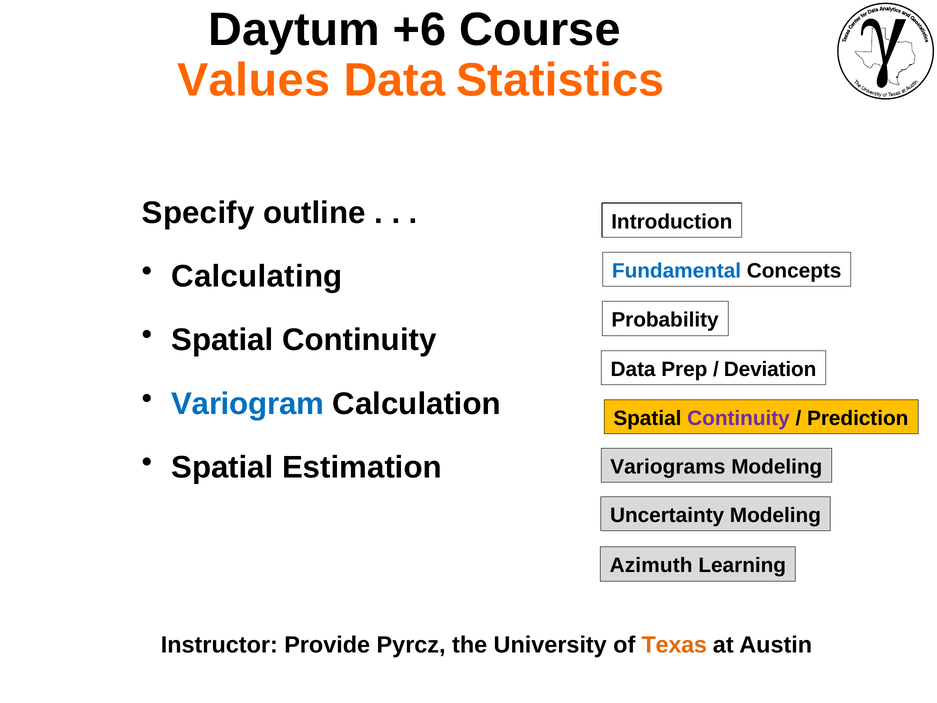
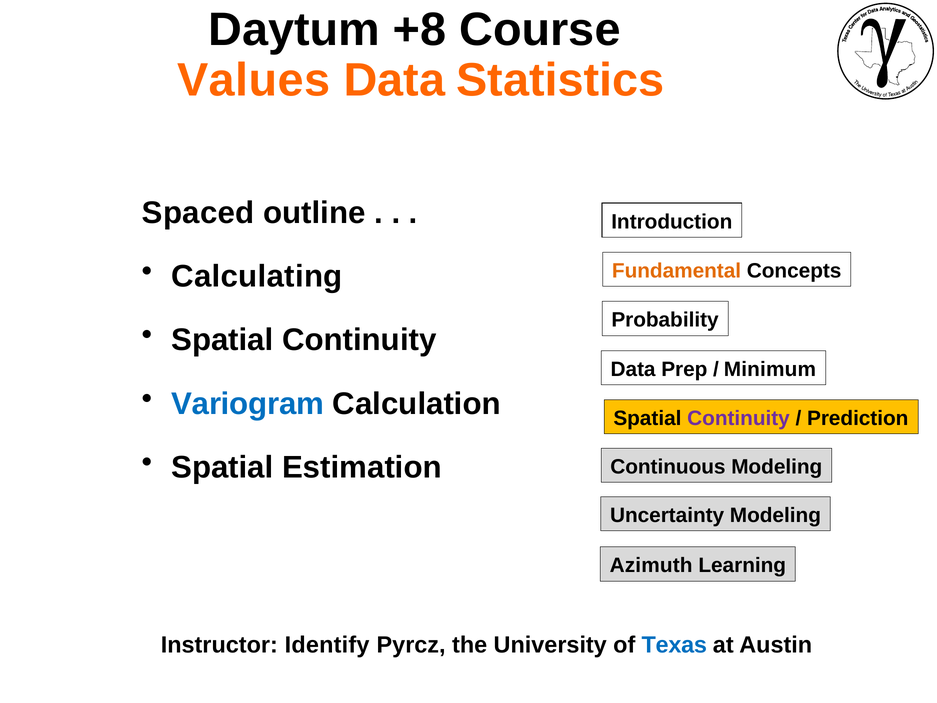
+6: +6 -> +8
Specify: Specify -> Spaced
Fundamental colour: blue -> orange
Deviation: Deviation -> Minimum
Variograms: Variograms -> Continuous
Provide: Provide -> Identify
Texas colour: orange -> blue
